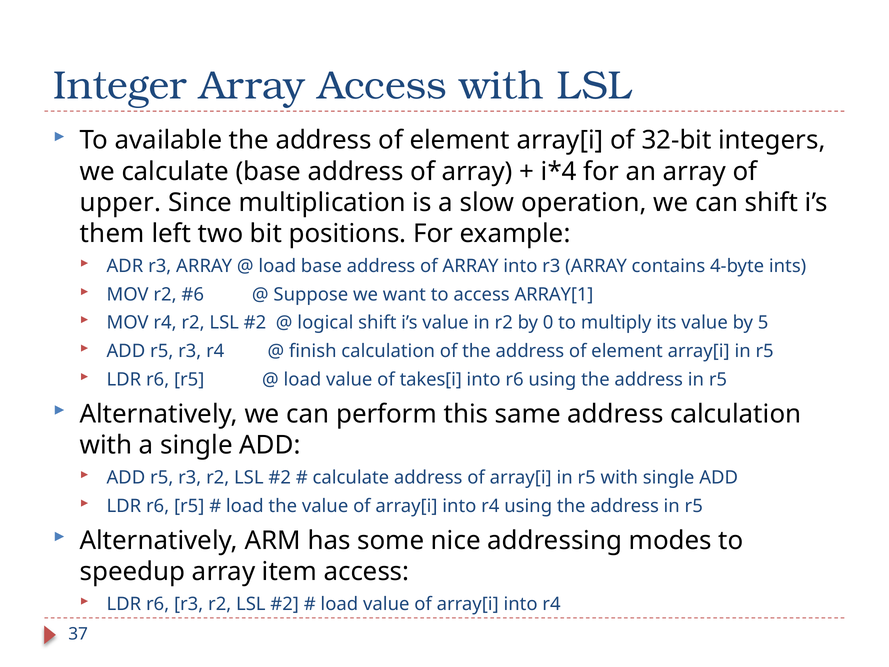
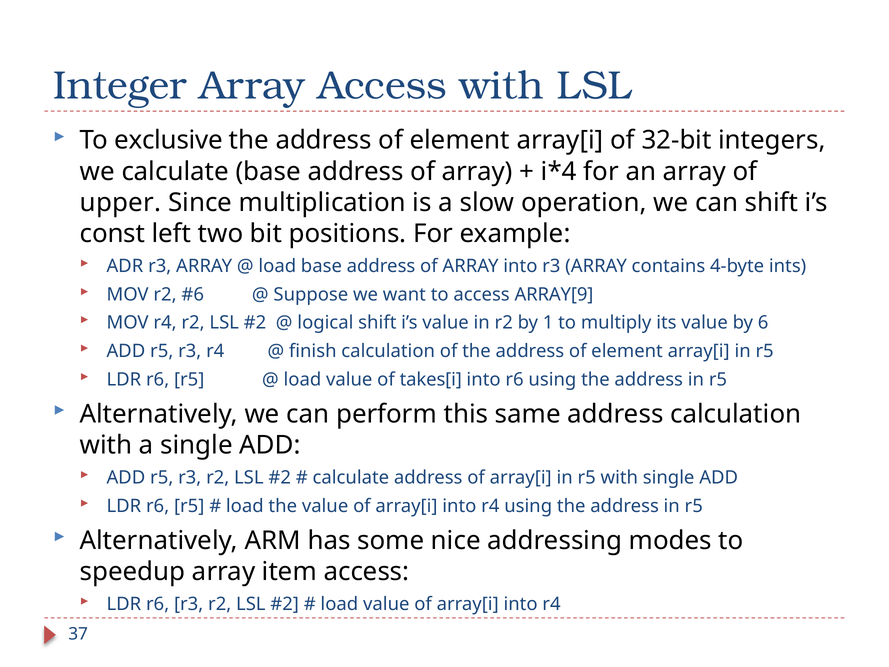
available: available -> exclusive
them: them -> const
ARRAY[1: ARRAY[1 -> ARRAY[9
0: 0 -> 1
5: 5 -> 6
